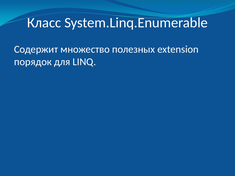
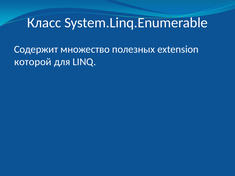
порядок: порядок -> которой
